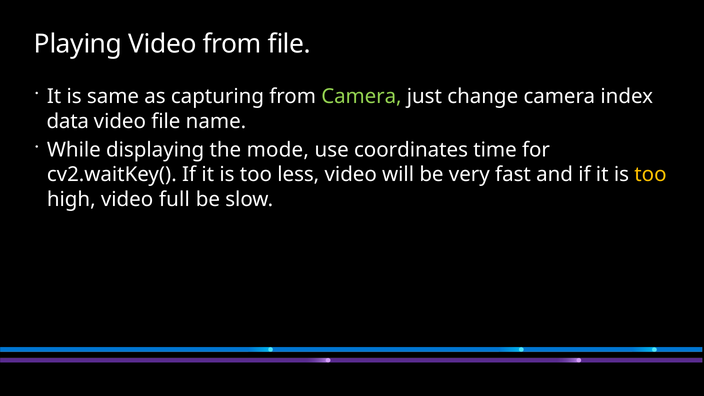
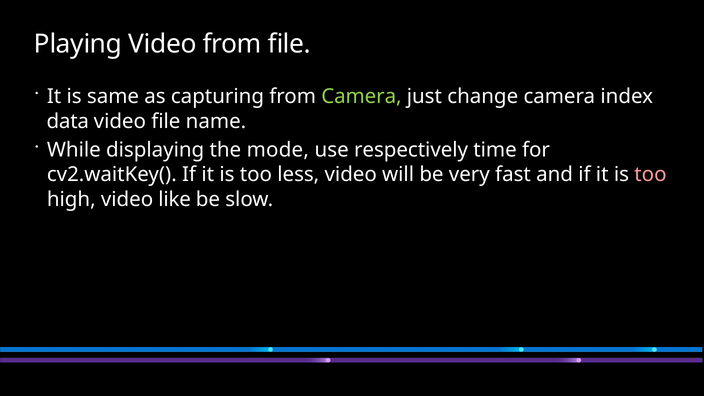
coordinates: coordinates -> respectively
too at (650, 175) colour: yellow -> pink
full: full -> like
